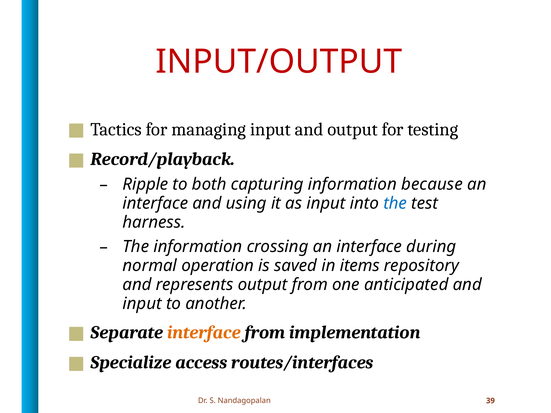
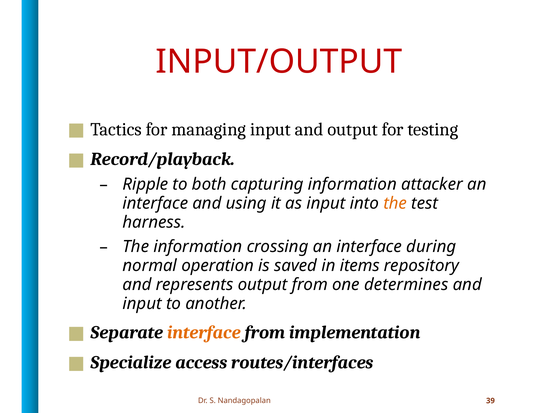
because: because -> attacker
the at (395, 203) colour: blue -> orange
anticipated: anticipated -> determines
